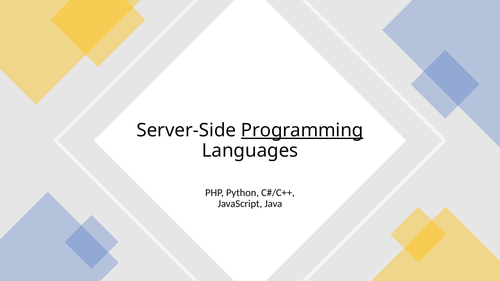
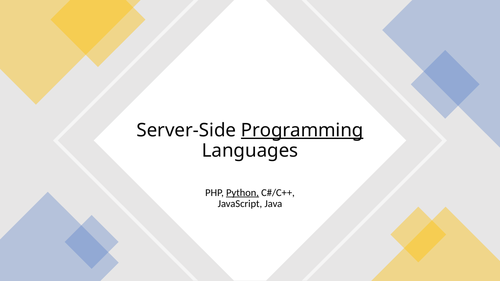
Python underline: none -> present
